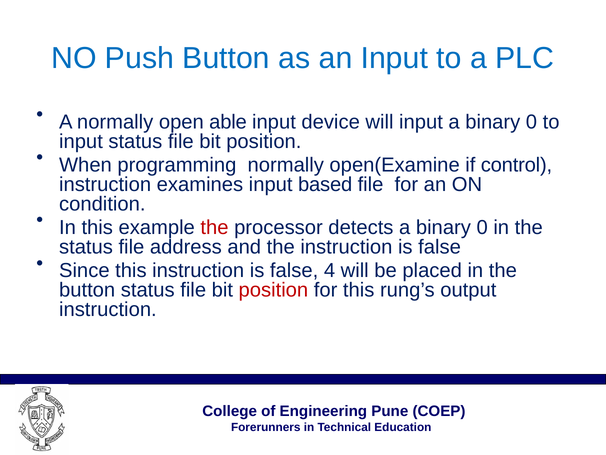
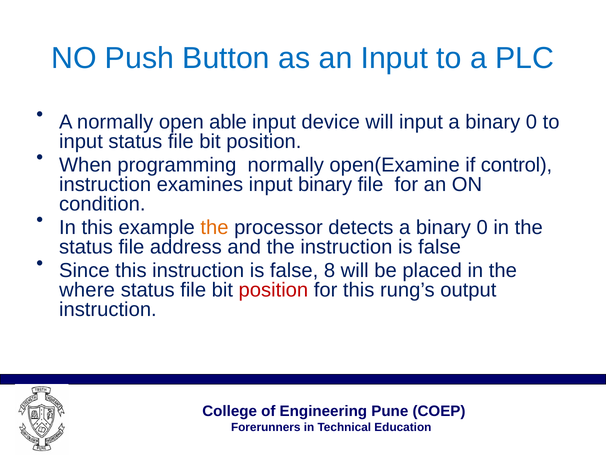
input based: based -> binary
the at (214, 227) colour: red -> orange
4: 4 -> 8
button at (87, 290): button -> where
